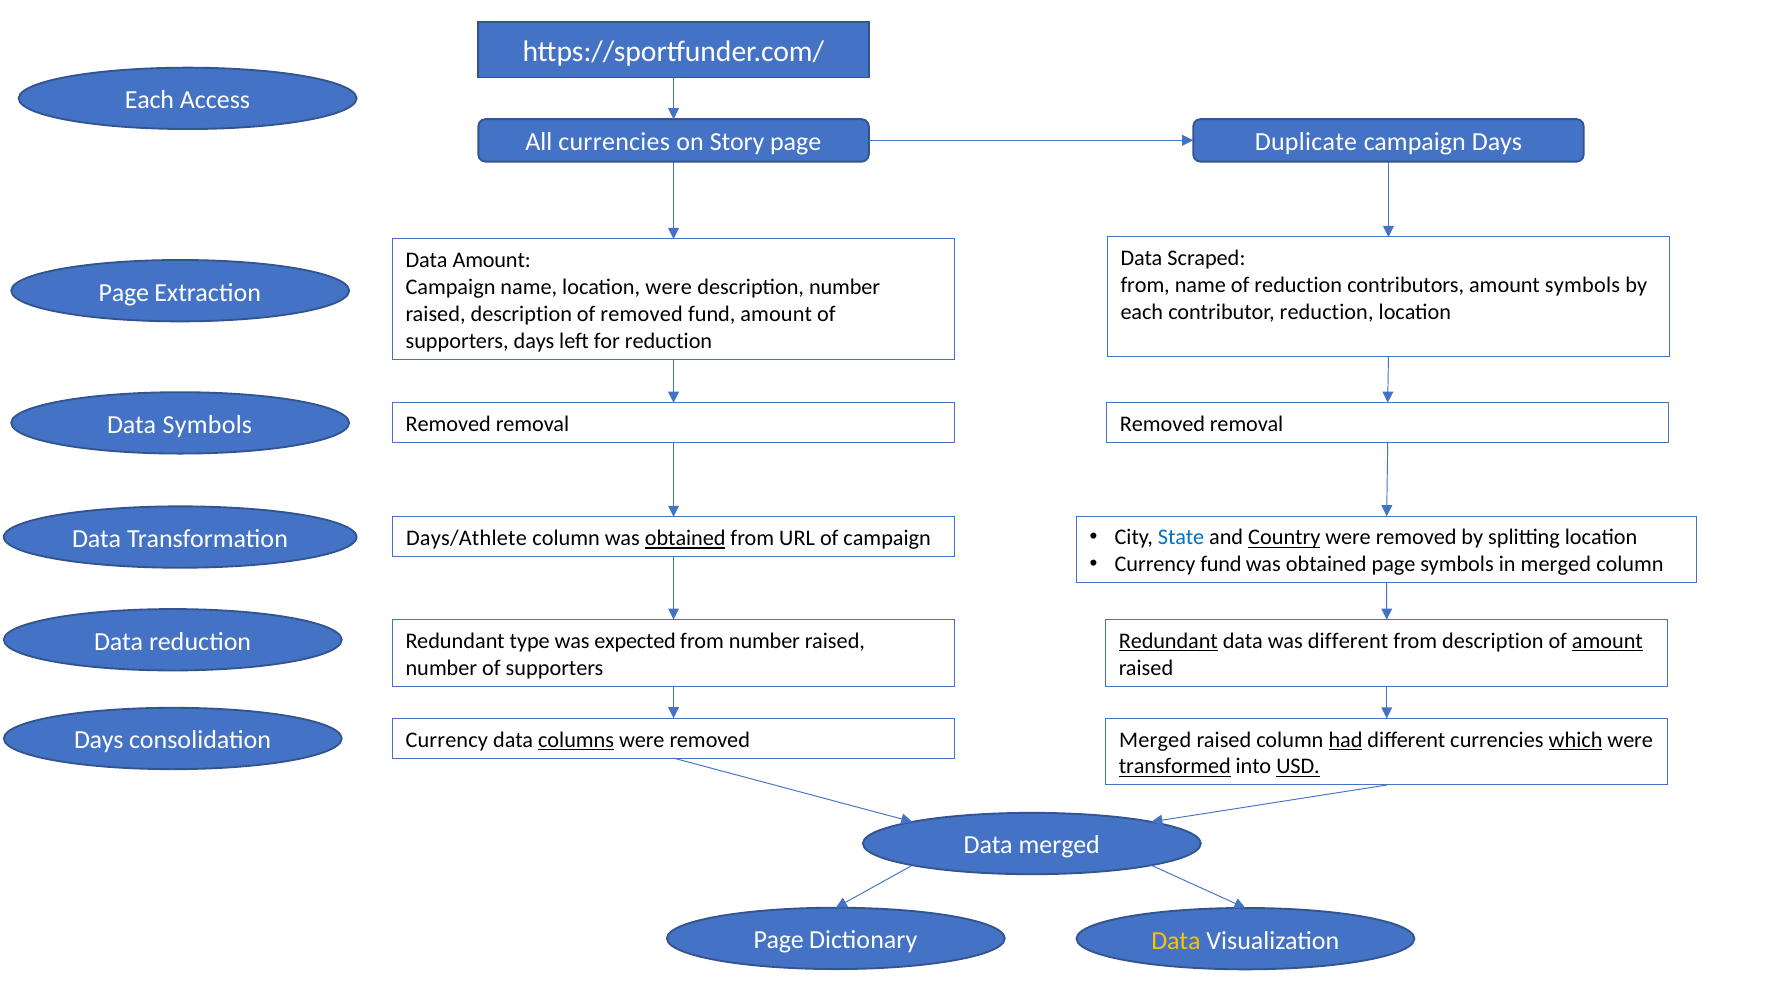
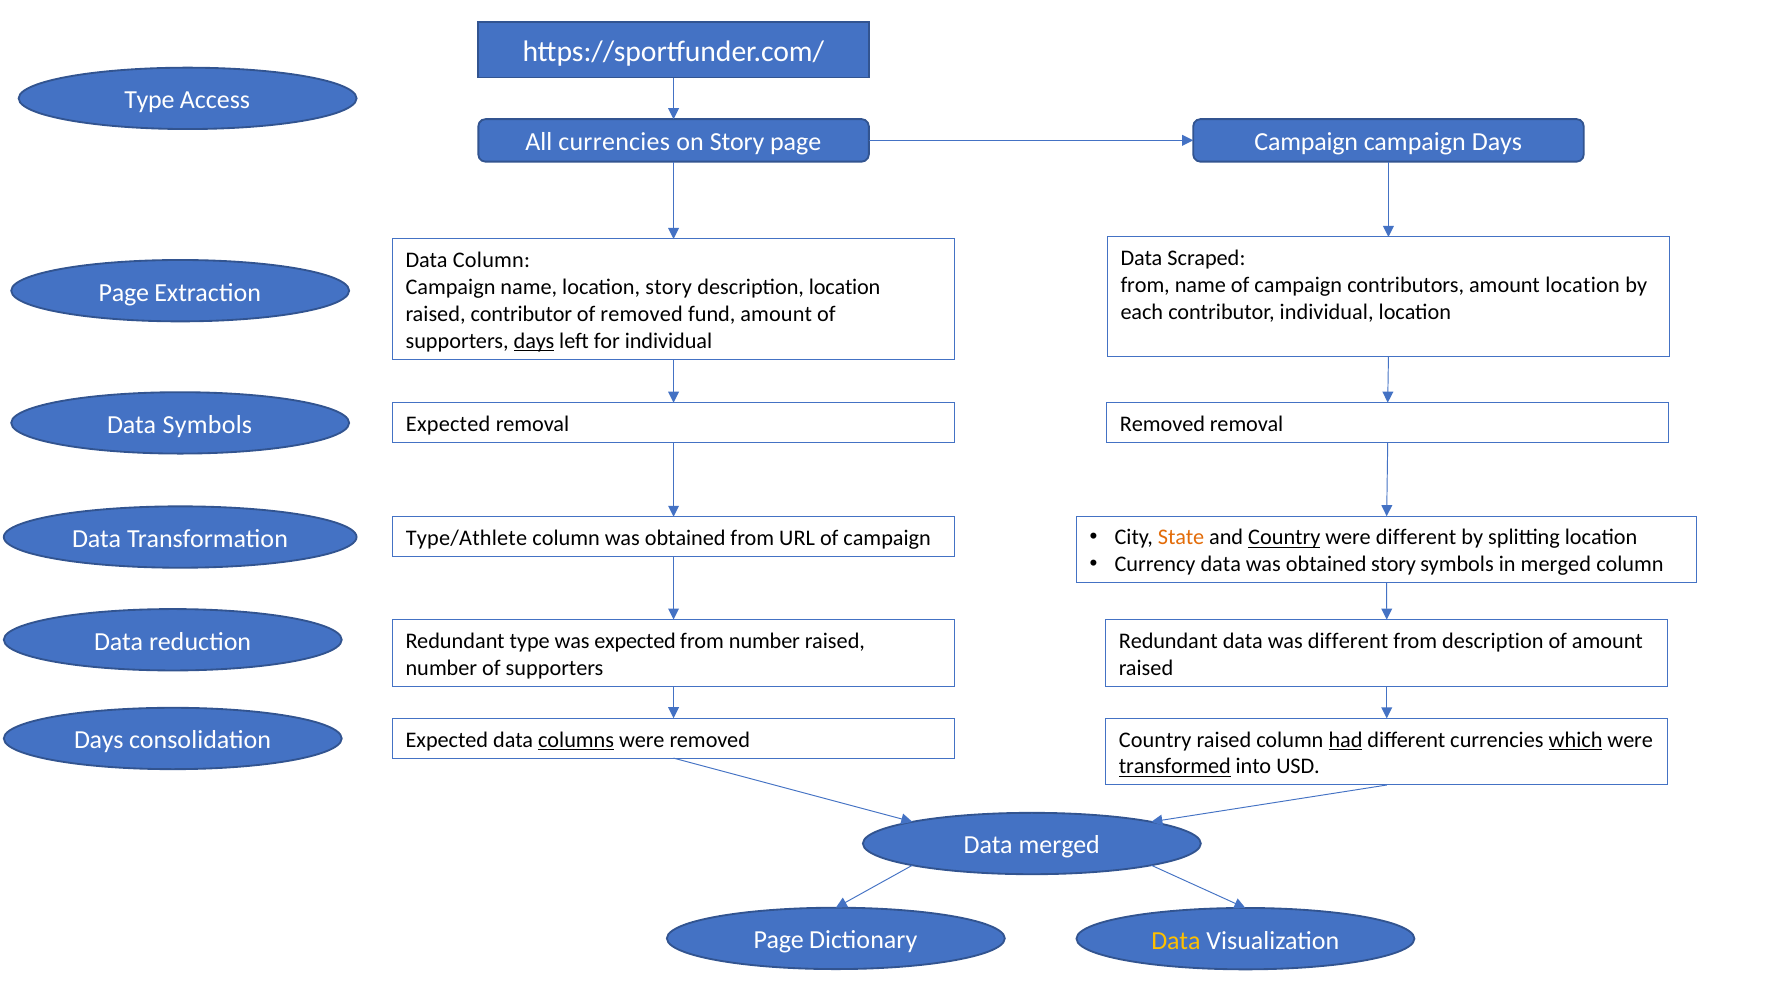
Each at (149, 100): Each -> Type
page Duplicate: Duplicate -> Campaign
Data Amount: Amount -> Column
name of reduction: reduction -> campaign
amount symbols: symbols -> location
location were: were -> story
description number: number -> location
contributor reduction: reduction -> individual
raised description: description -> contributor
days at (534, 341) underline: none -> present
for reduction: reduction -> individual
Removed at (448, 424): Removed -> Expected
State colour: blue -> orange
removed at (1416, 538): removed -> different
Days/Athlete: Days/Athlete -> Type/Athlete
obtained at (685, 538) underline: present -> none
Currency fund: fund -> data
obtained page: page -> story
Redundant at (1168, 641) underline: present -> none
amount at (1607, 641) underline: present -> none
Currency at (447, 740): Currency -> Expected
Merged at (1155, 740): Merged -> Country
USD underline: present -> none
